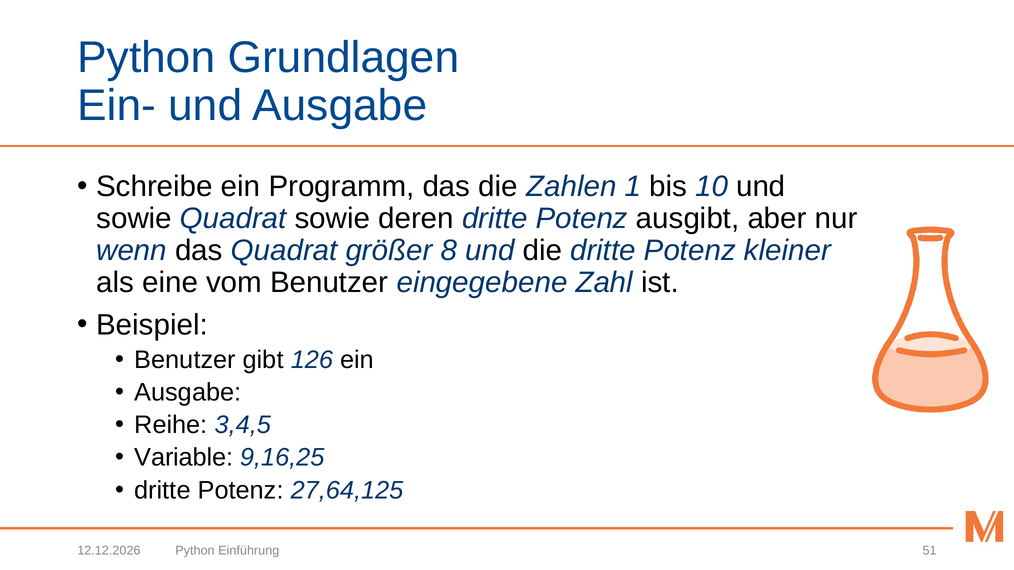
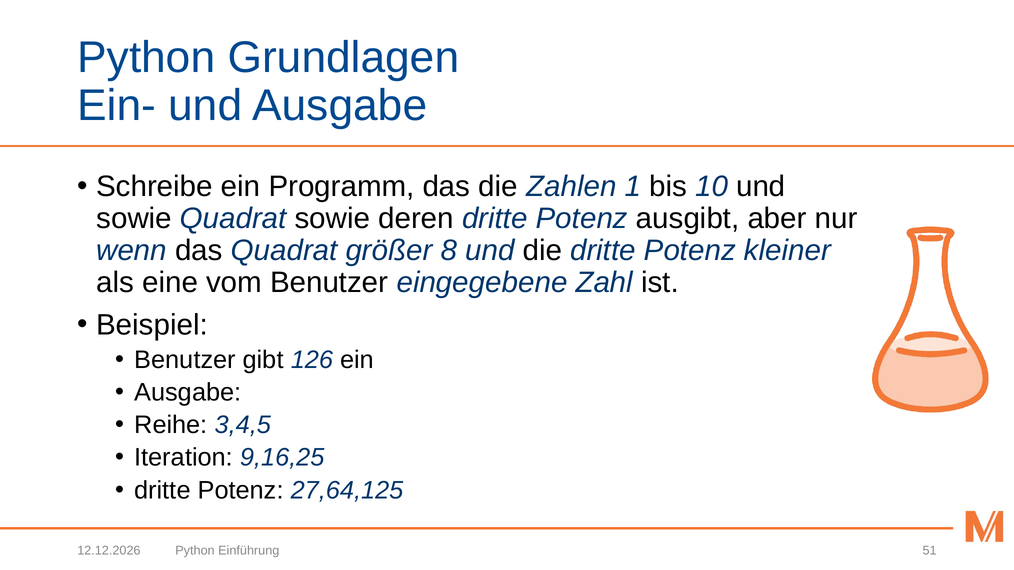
Variable: Variable -> Iteration
